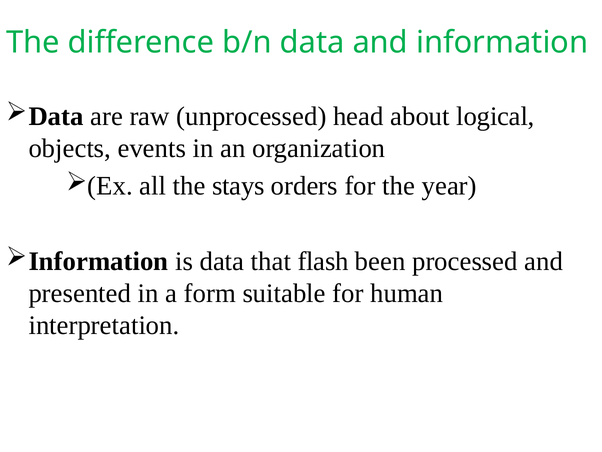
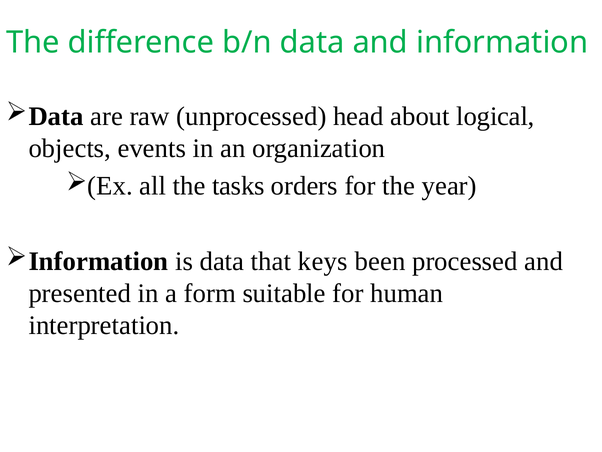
stays: stays -> tasks
flash: flash -> keys
